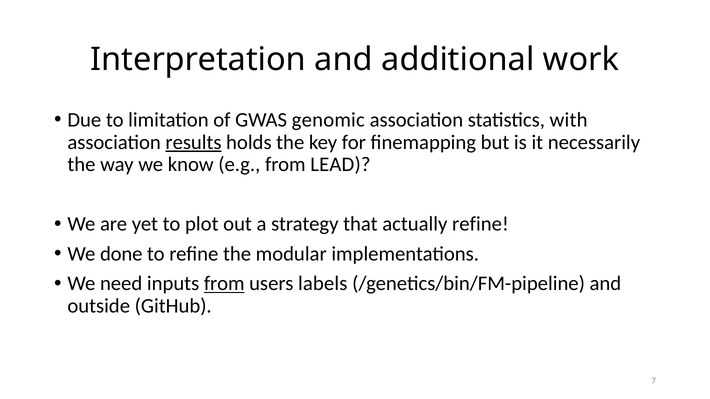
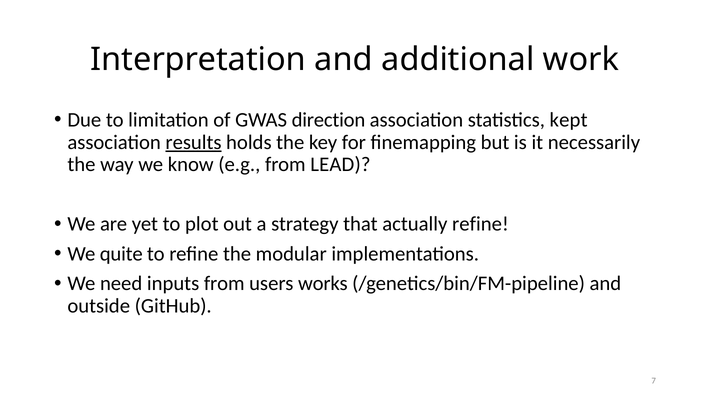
genomic: genomic -> direction
with: with -> kept
done: done -> quite
from at (224, 284) underline: present -> none
labels: labels -> works
